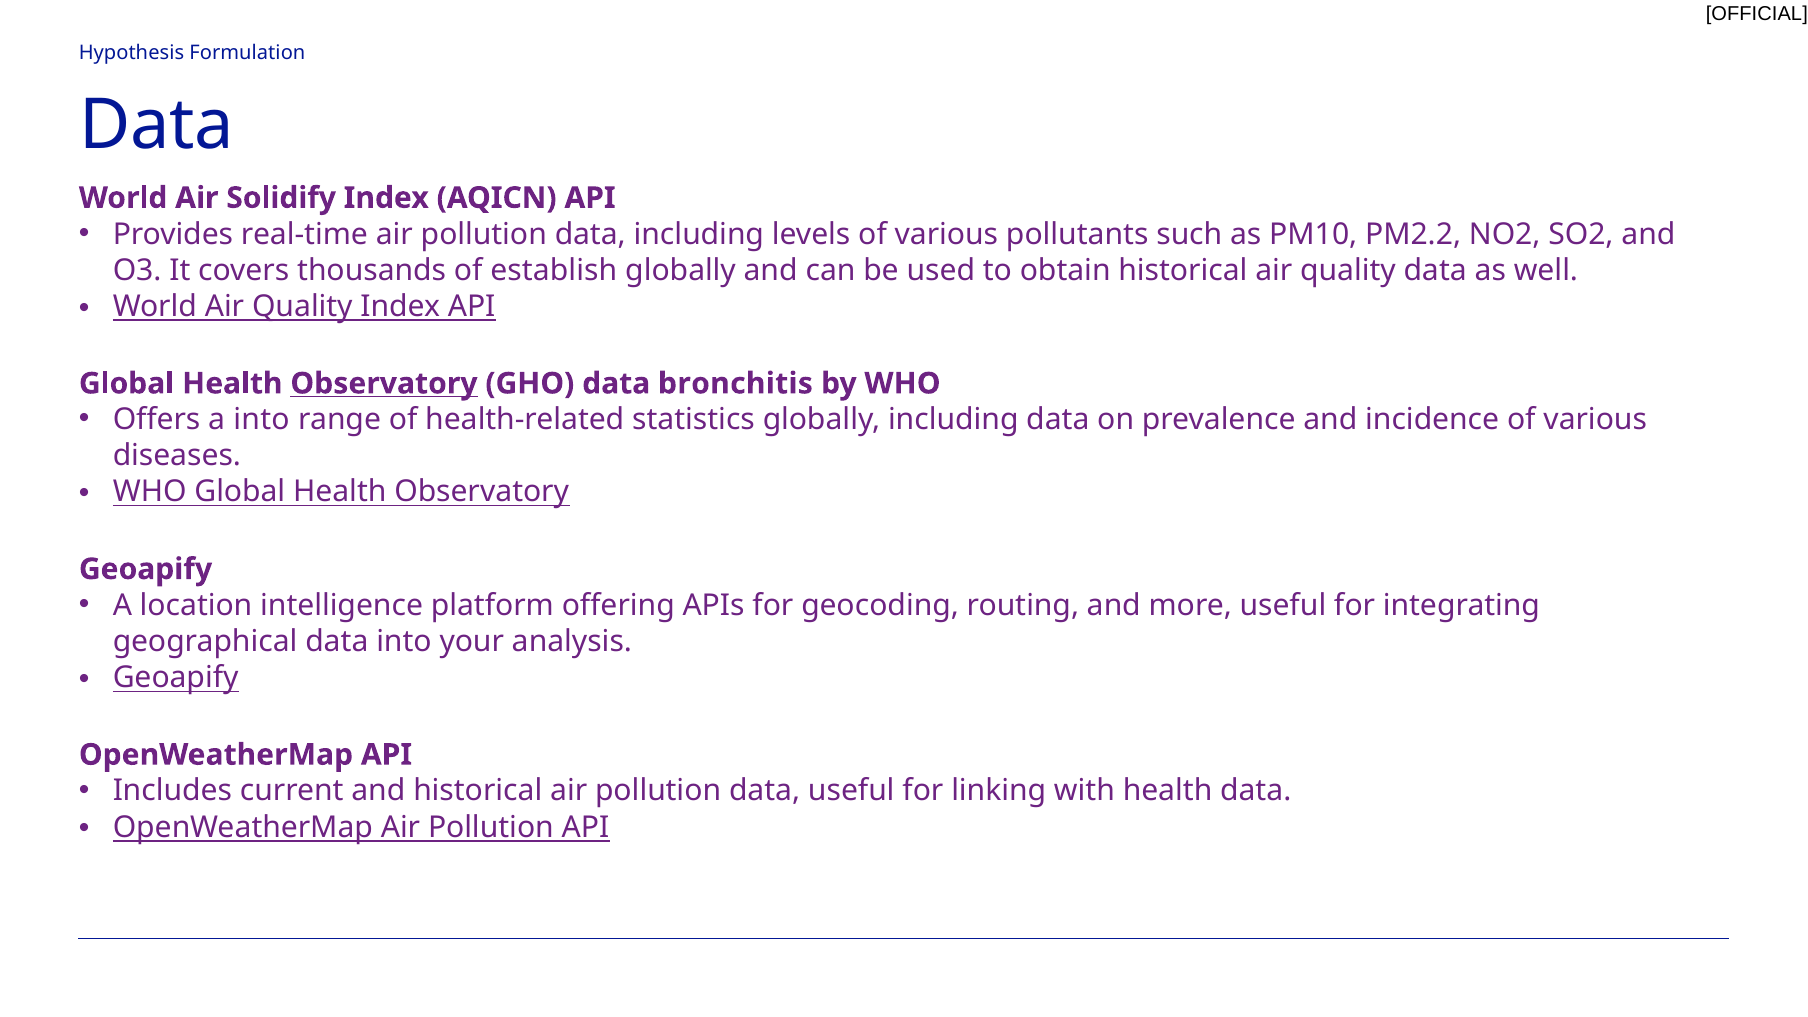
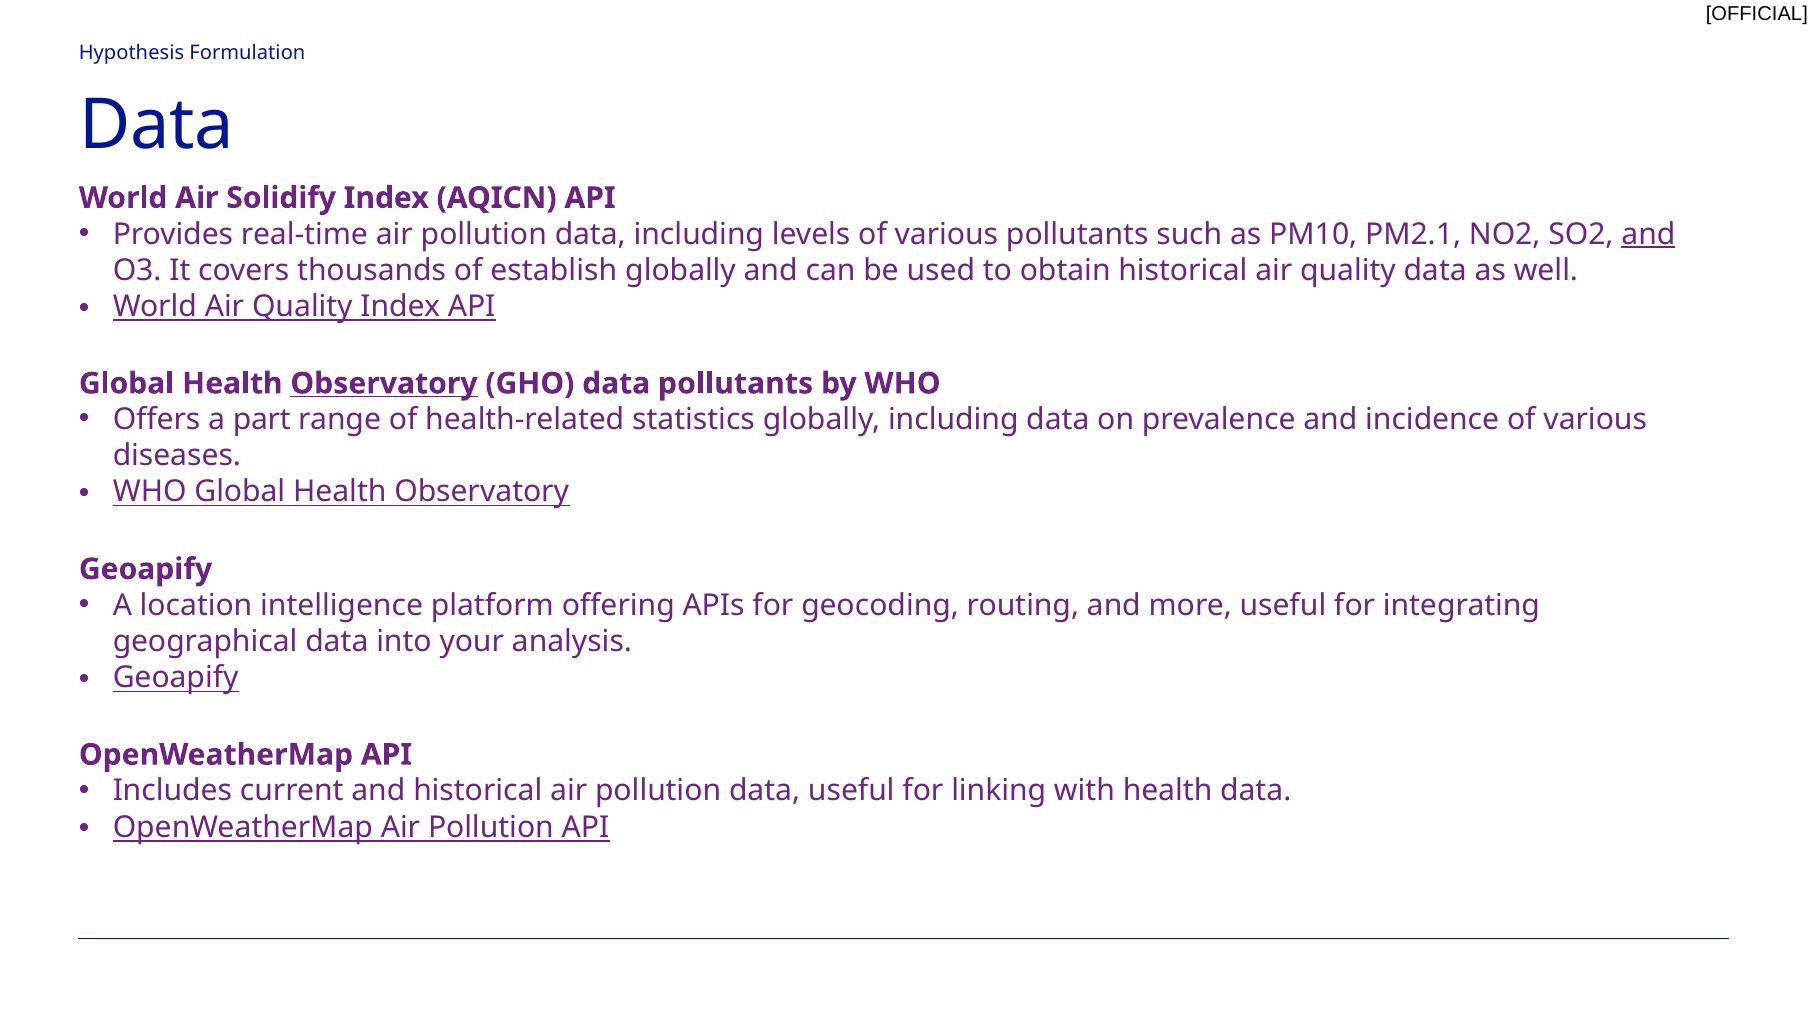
PM2.2: PM2.2 -> PM2.1
and at (1648, 234) underline: none -> present
data bronchitis: bronchitis -> pollutants
a into: into -> part
